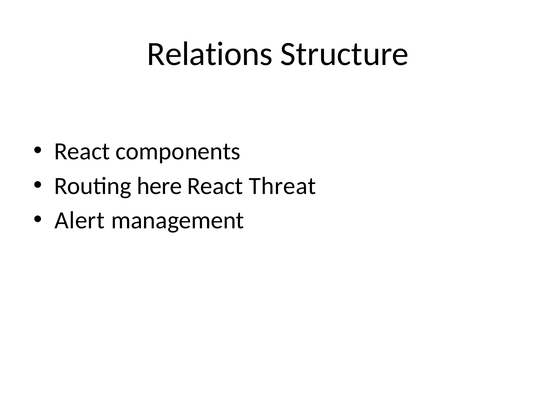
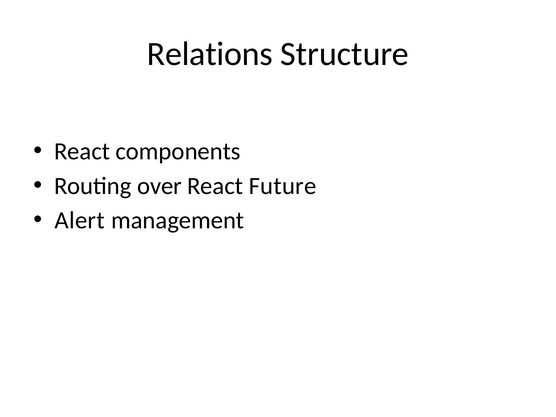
here: here -> over
Threat: Threat -> Future
